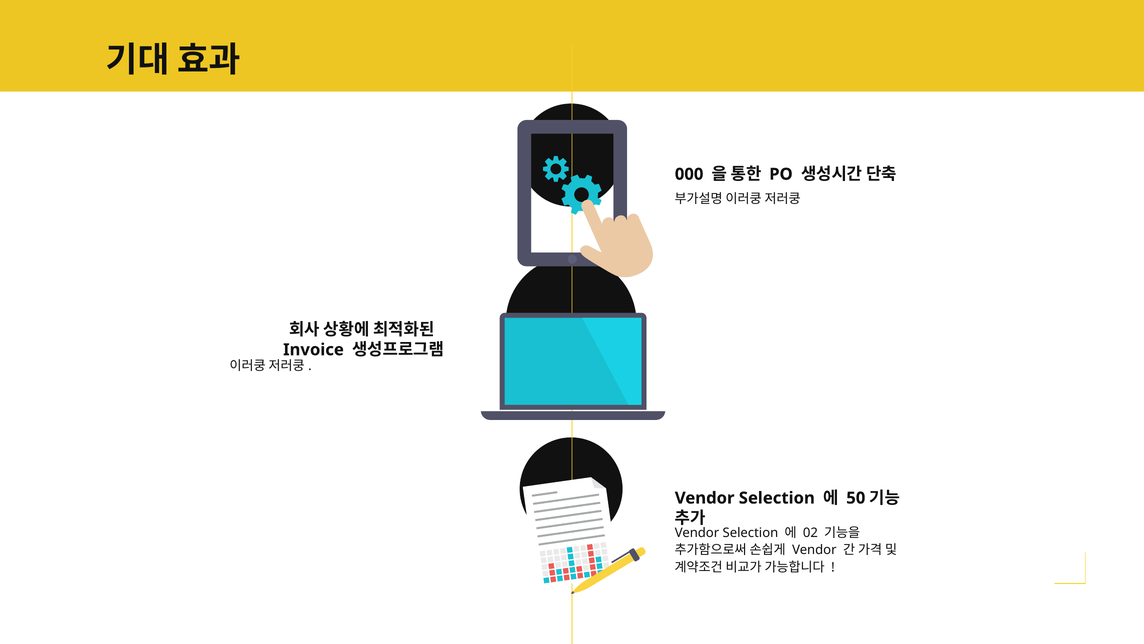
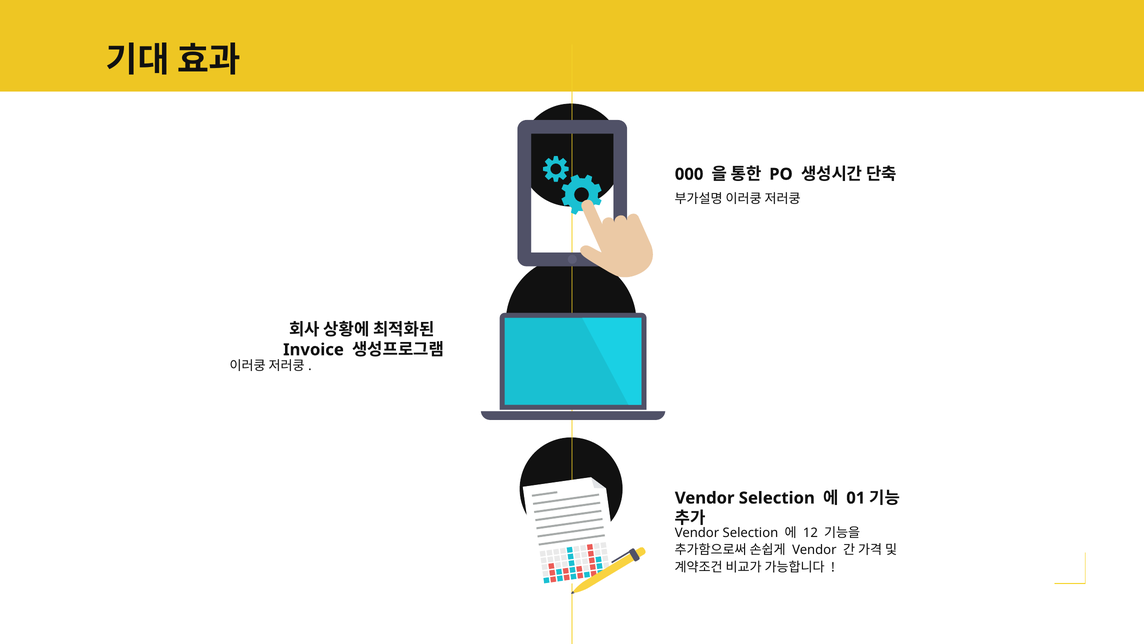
50: 50 -> 01
02: 02 -> 12
